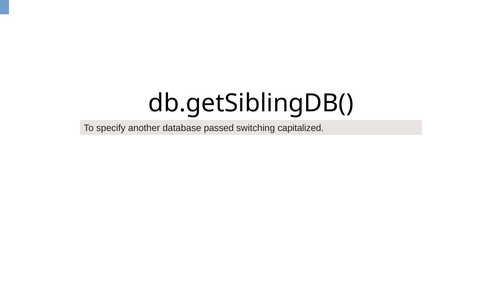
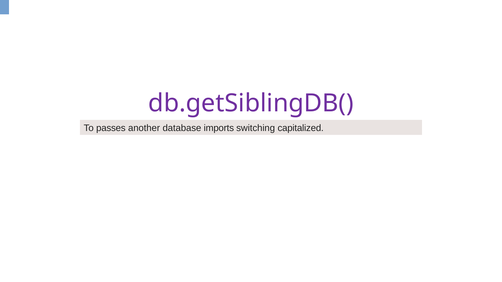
db.getSiblingDB( colour: black -> purple
specify: specify -> passes
passed: passed -> imports
